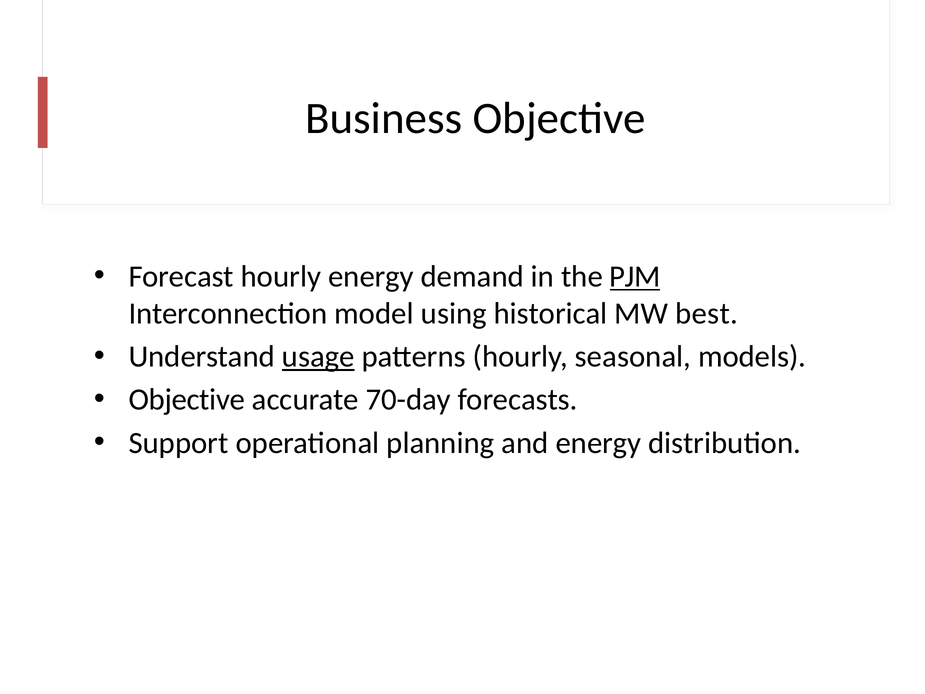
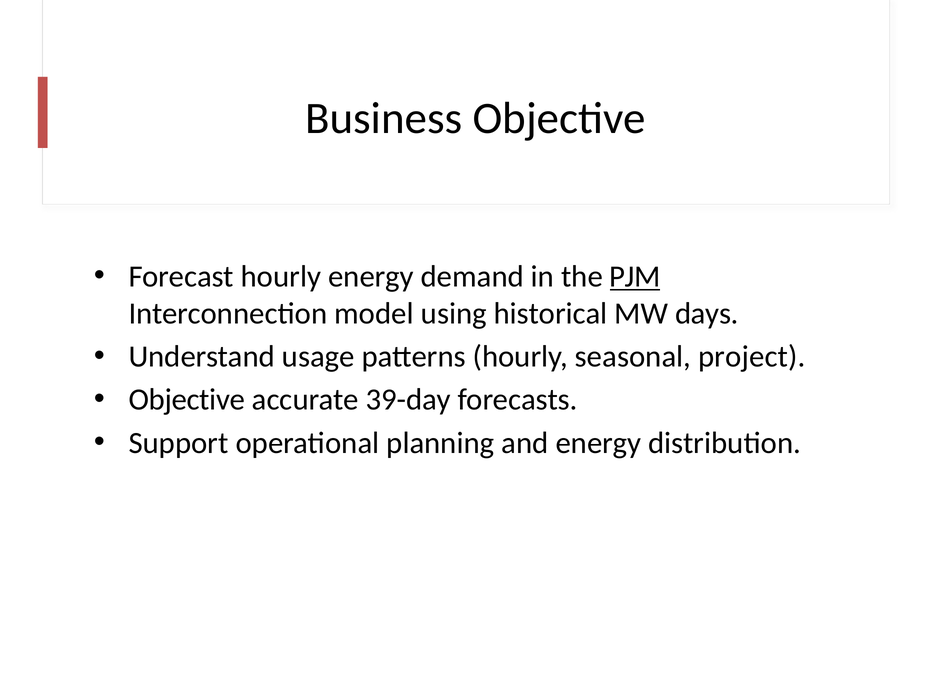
best: best -> days
usage underline: present -> none
models: models -> project
70-day: 70-day -> 39-day
